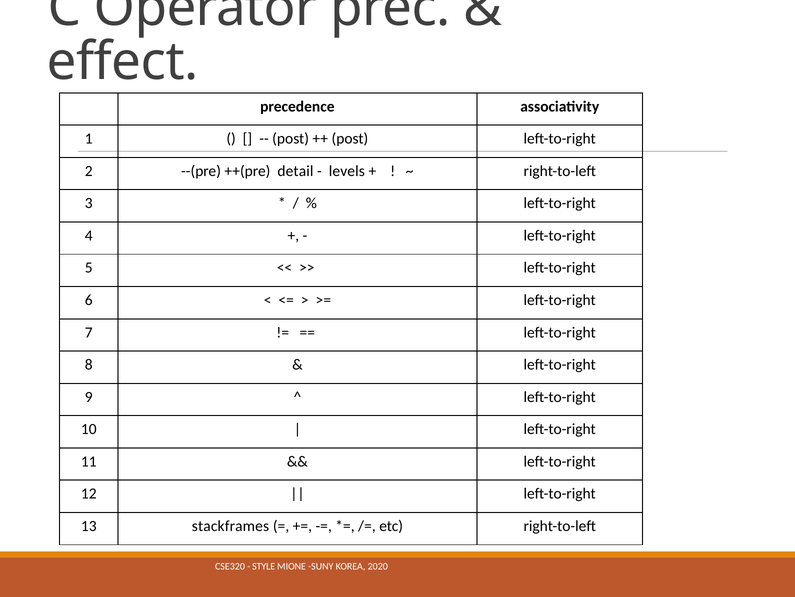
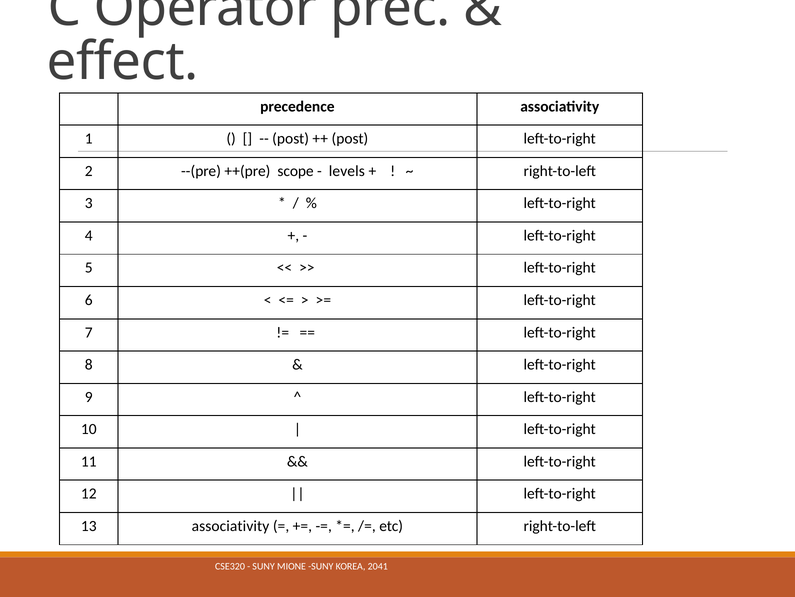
detail: detail -> scope
13 stackframes: stackframes -> associativity
STYLE at (264, 566): STYLE -> SUNY
2020: 2020 -> 2041
